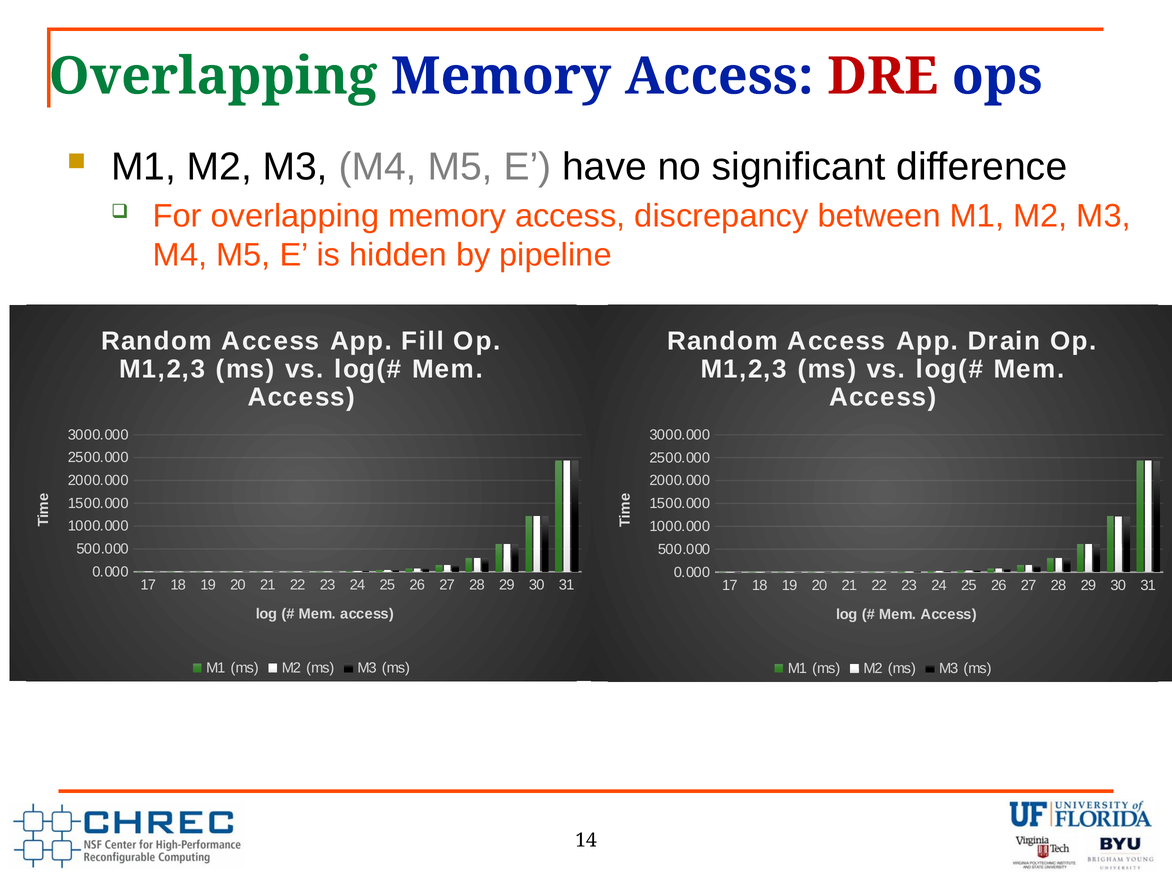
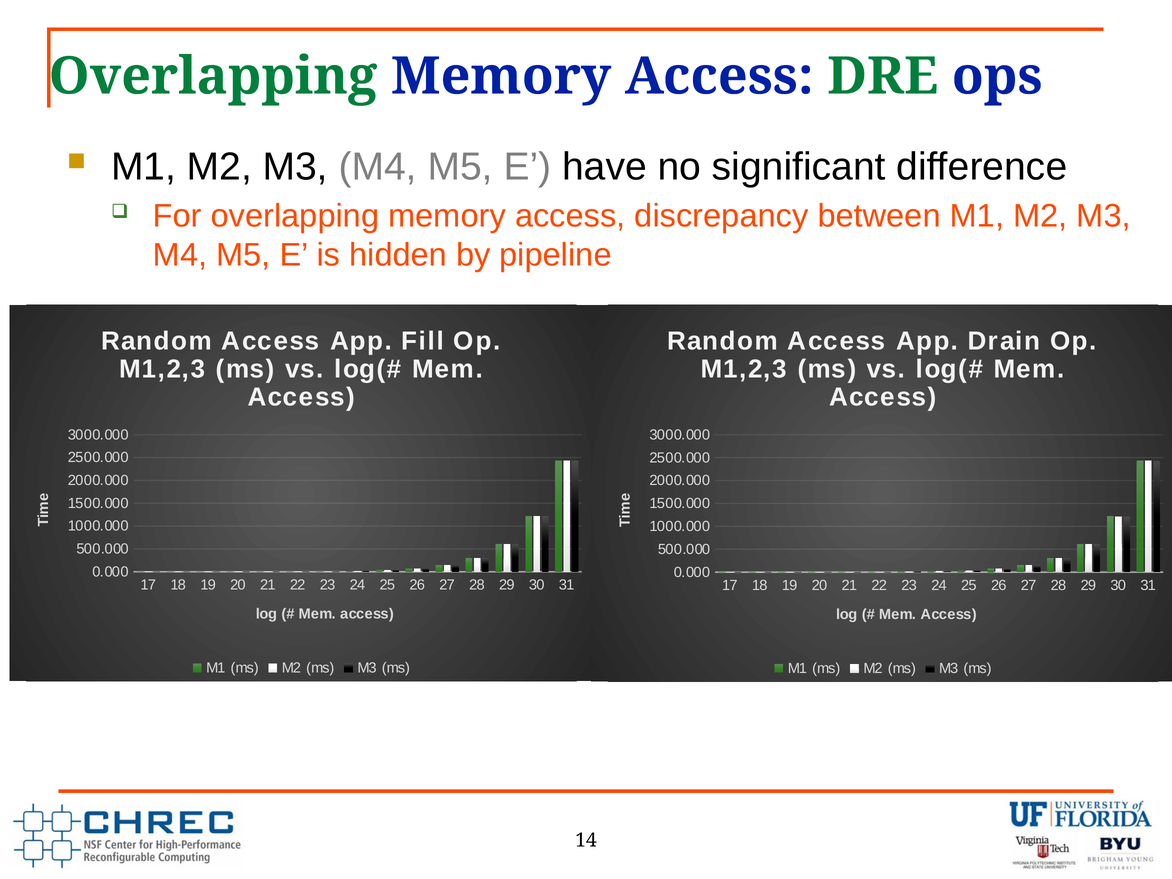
DRE colour: red -> green
